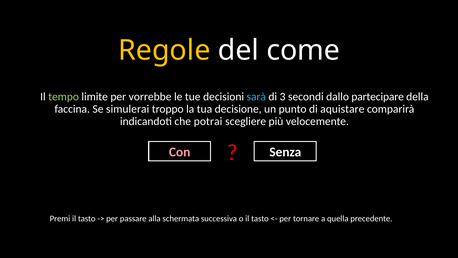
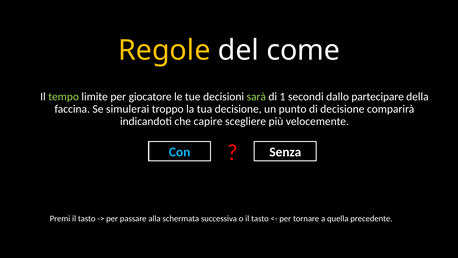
vorrebbe: vorrebbe -> giocatore
sarà colour: light blue -> light green
3: 3 -> 1
di aquistare: aquistare -> decisione
potrai: potrai -> capire
Con colour: pink -> light blue
